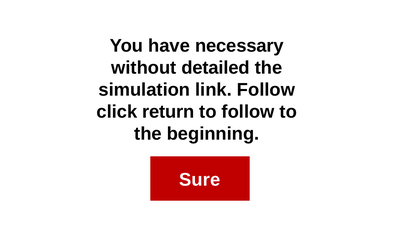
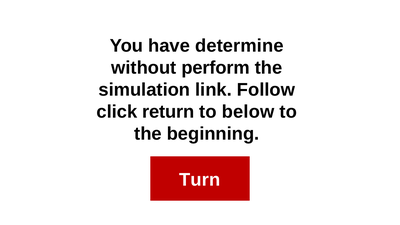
necessary: necessary -> determine
detailed: detailed -> perform
to follow: follow -> below
Sure: Sure -> Turn
